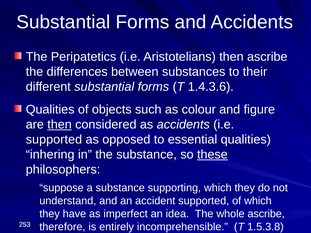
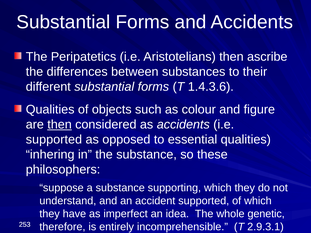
these underline: present -> none
whole ascribe: ascribe -> genetic
1.5.3.8: 1.5.3.8 -> 2.9.3.1
